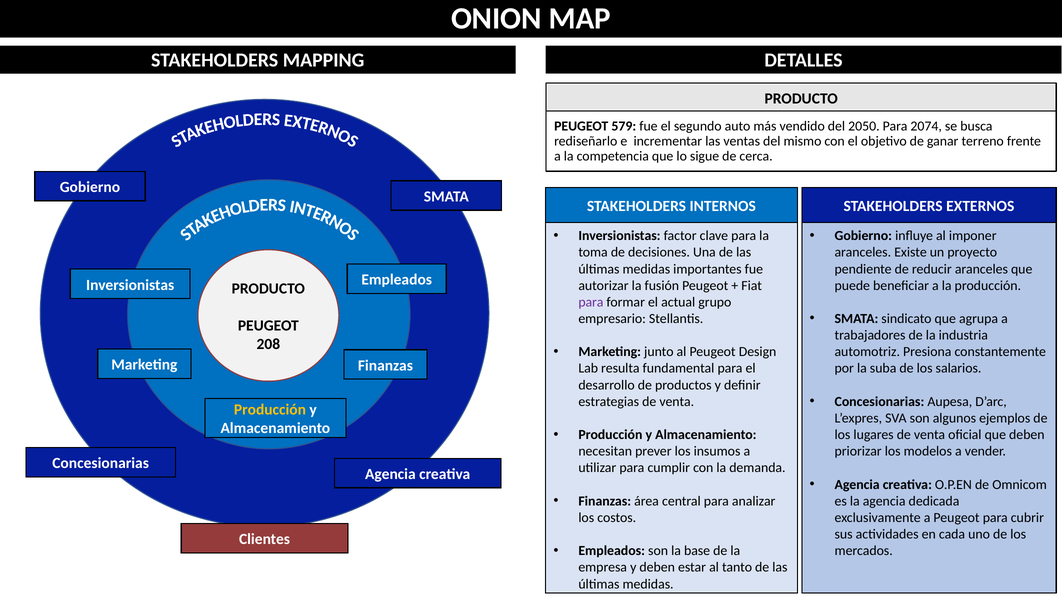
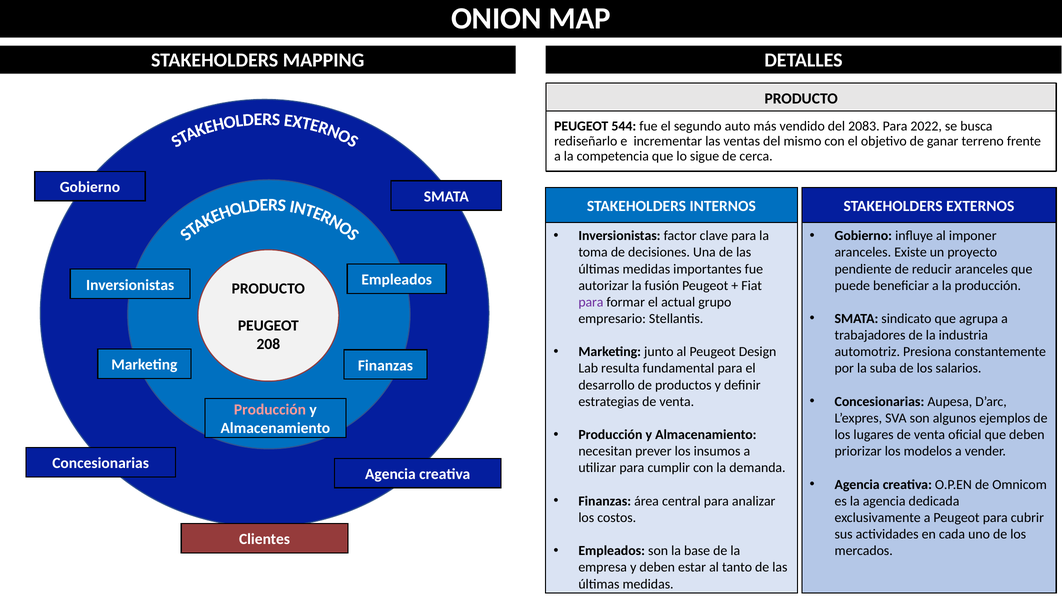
579: 579 -> 544
2050: 2050 -> 2083
2074: 2074 -> 2022
Producción at (270, 410) colour: yellow -> pink
